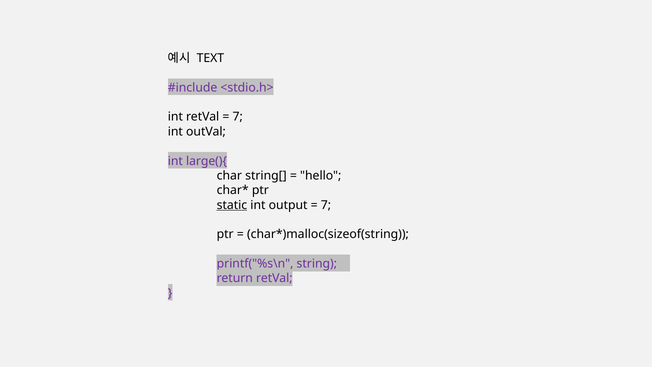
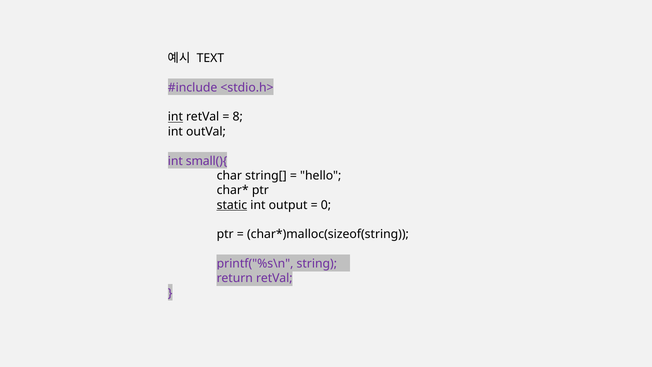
int at (175, 117) underline: none -> present
7 at (238, 117): 7 -> 8
large(){: large(){ -> small(){
7 at (326, 205): 7 -> 0
